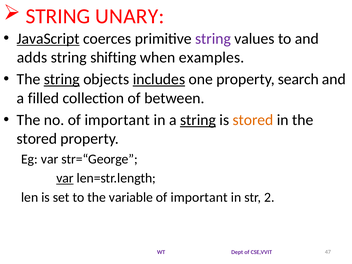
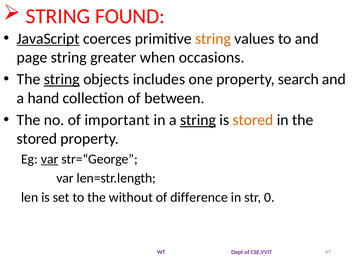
UNARY: UNARY -> FOUND
string at (213, 39) colour: purple -> orange
adds: adds -> page
shifting: shifting -> greater
examples: examples -> occasions
includes underline: present -> none
filled: filled -> hand
var at (50, 159) underline: none -> present
var at (65, 178) underline: present -> none
variable: variable -> without
important at (199, 197): important -> difference
2: 2 -> 0
